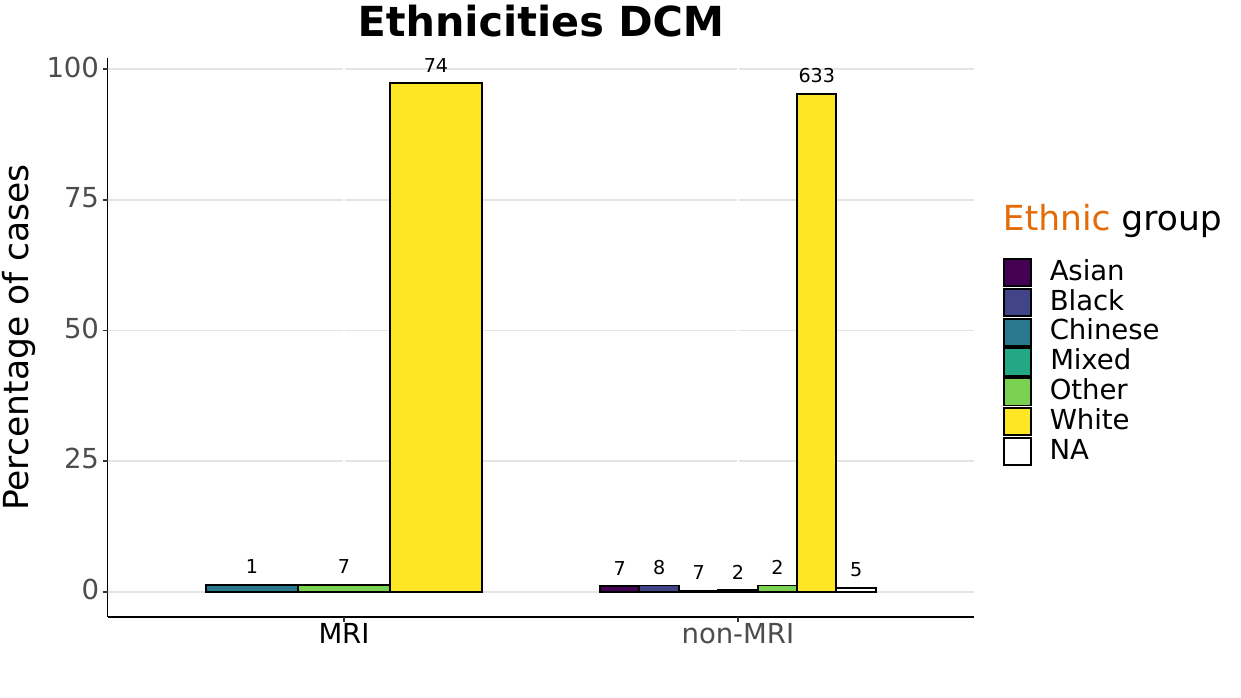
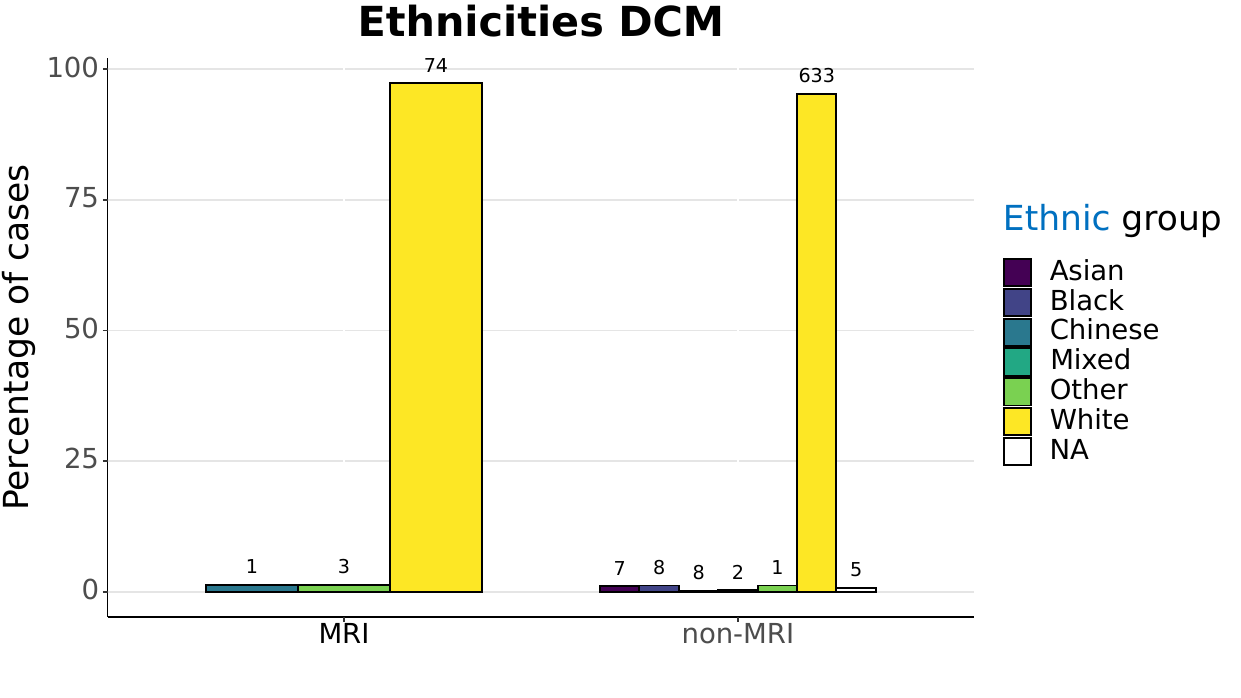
Ethnic colour: orange -> blue
1 7: 7 -> 3
8 7: 7 -> 8
2 2: 2 -> 1
